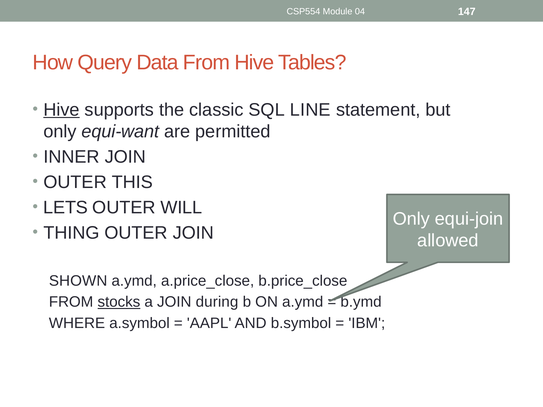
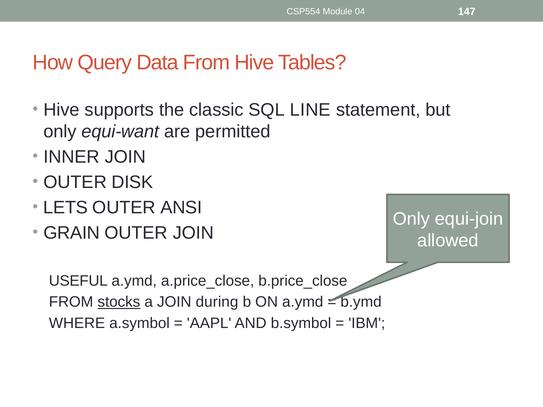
Hive at (62, 110) underline: present -> none
THIS: THIS -> DISK
WILL: WILL -> ANSI
THING: THING -> GRAIN
SHOWN: SHOWN -> USEFUL
